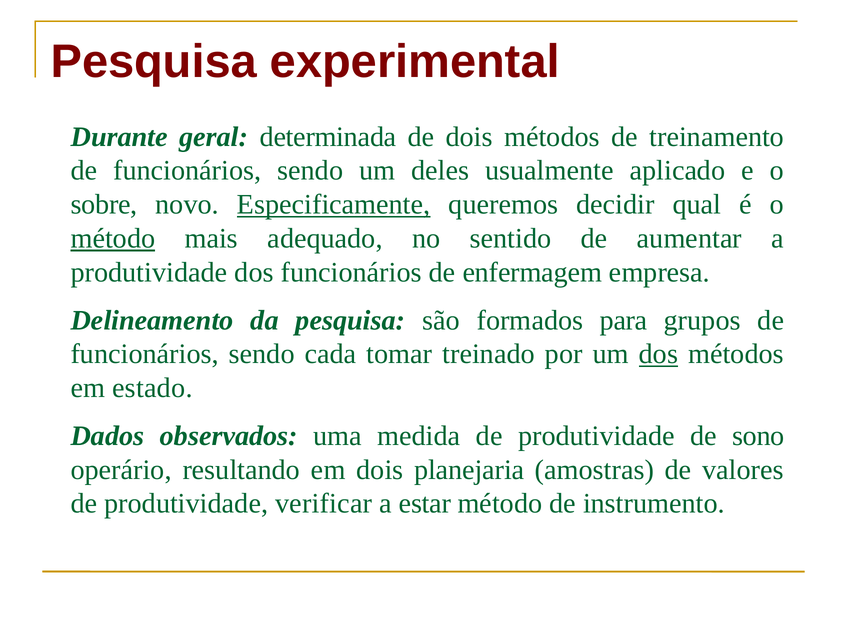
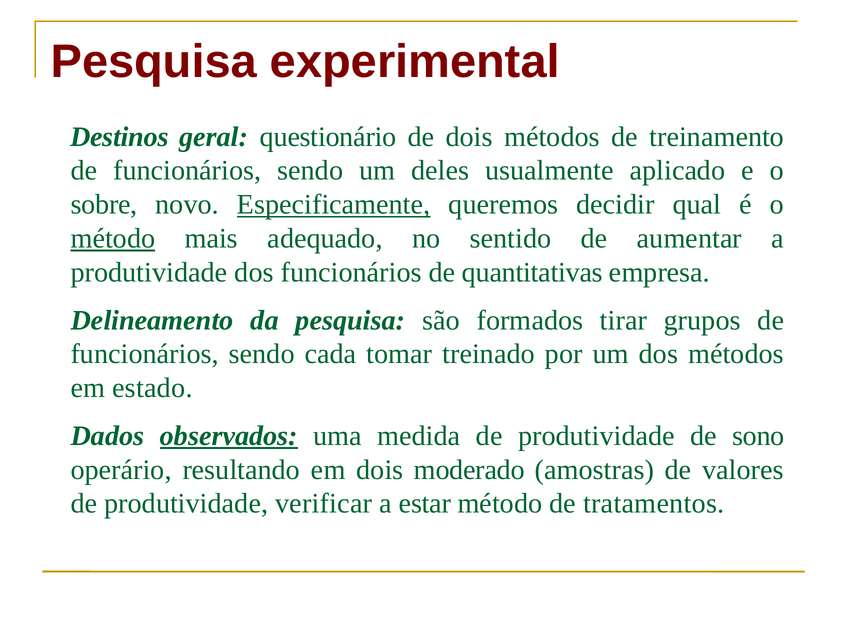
Durante: Durante -> Destinos
determinada: determinada -> questionário
enfermagem: enfermagem -> quantitativas
para: para -> tirar
dos at (658, 354) underline: present -> none
observados underline: none -> present
planejaria: planejaria -> moderado
instrumento: instrumento -> tratamentos
